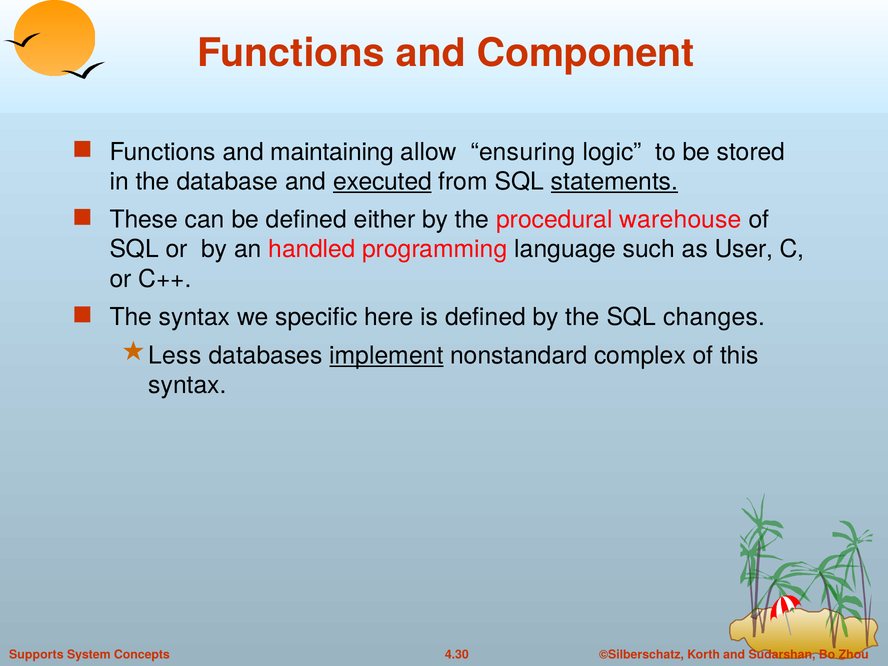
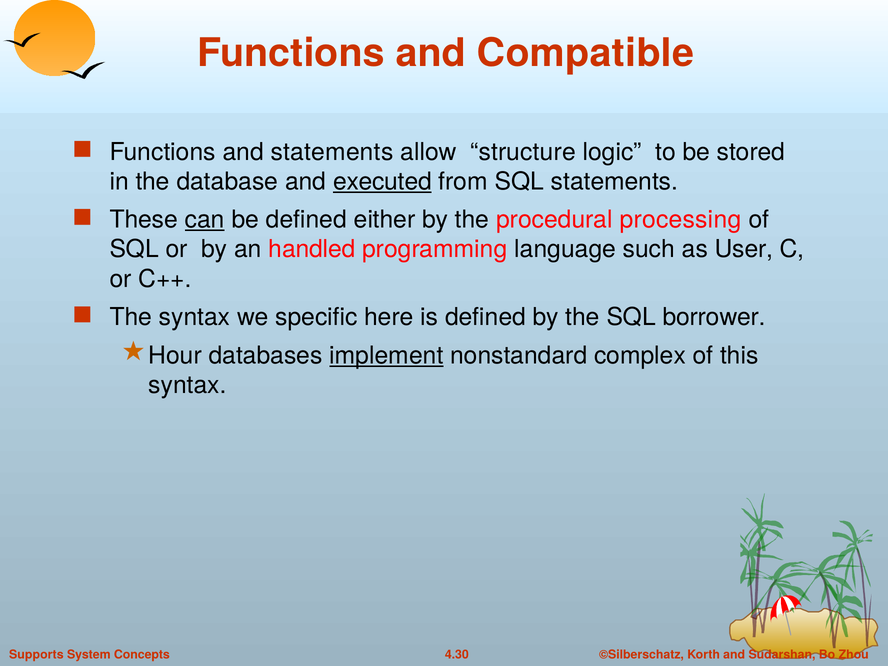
Component: Component -> Compatible
and maintaining: maintaining -> statements
ensuring: ensuring -> structure
statements at (614, 181) underline: present -> none
can underline: none -> present
warehouse: warehouse -> processing
changes: changes -> borrower
Less: Less -> Hour
